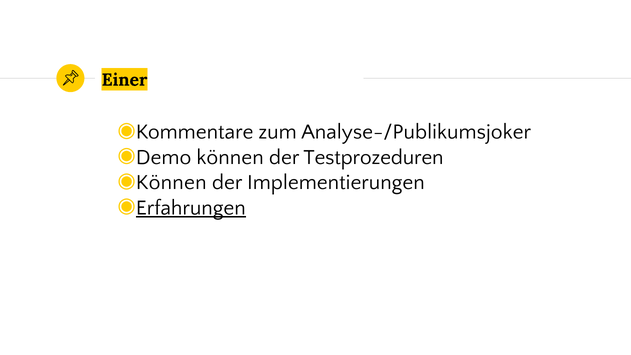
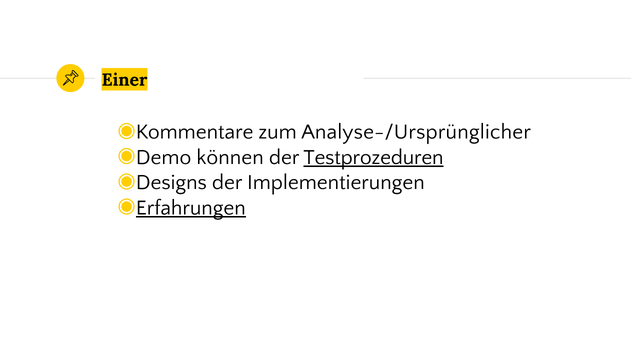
Analyse-/Publikumsjoker: Analyse-/Publikumsjoker -> Analyse-/Ursprünglicher
Testprozeduren underline: none -> present
Können at (171, 182): Können -> Designs
